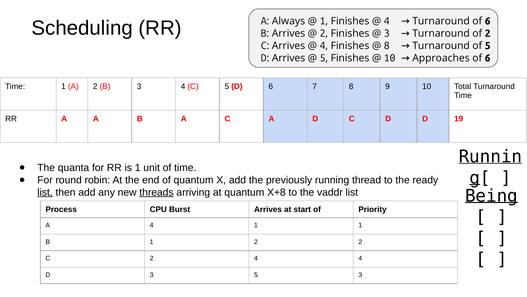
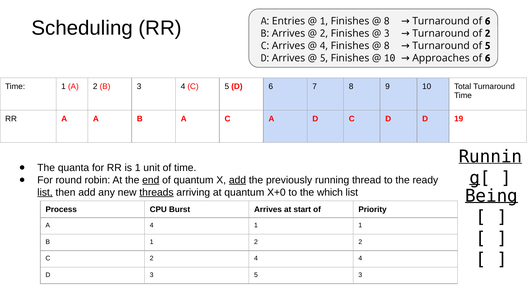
Always: Always -> Entries
4 at (387, 21): 4 -> 8
end underline: none -> present
add at (237, 180) underline: none -> present
X+8: X+8 -> X+0
vaddr: vaddr -> which
